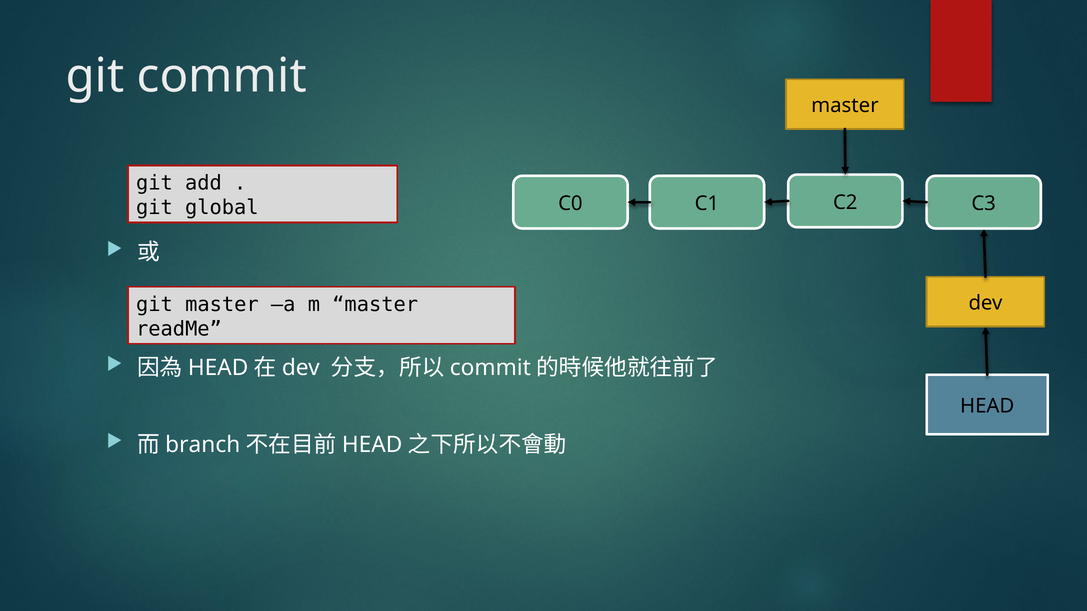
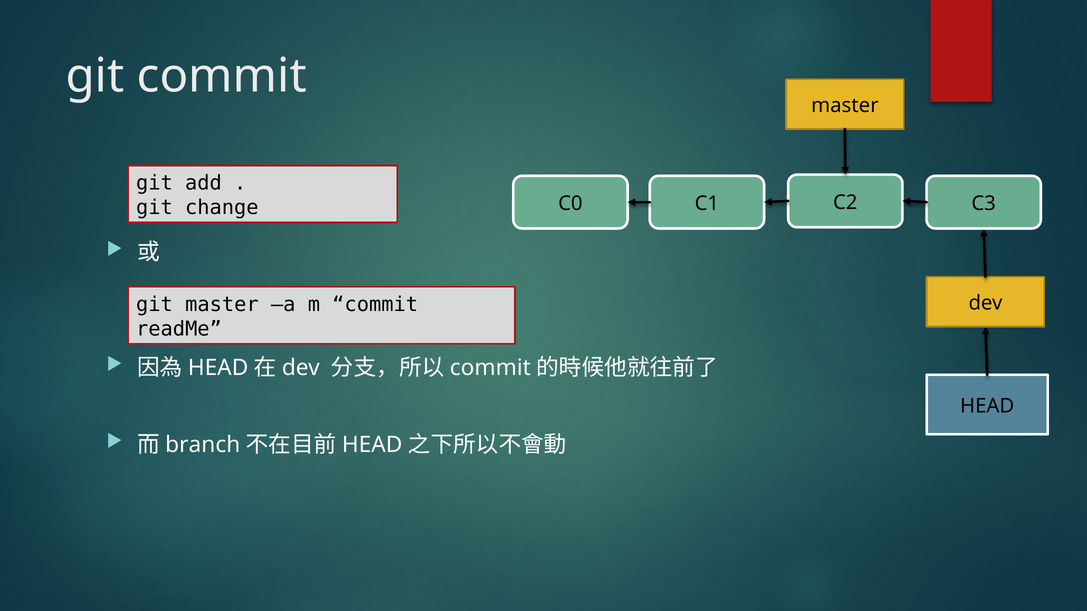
global: global -> change
m master: master -> commit
